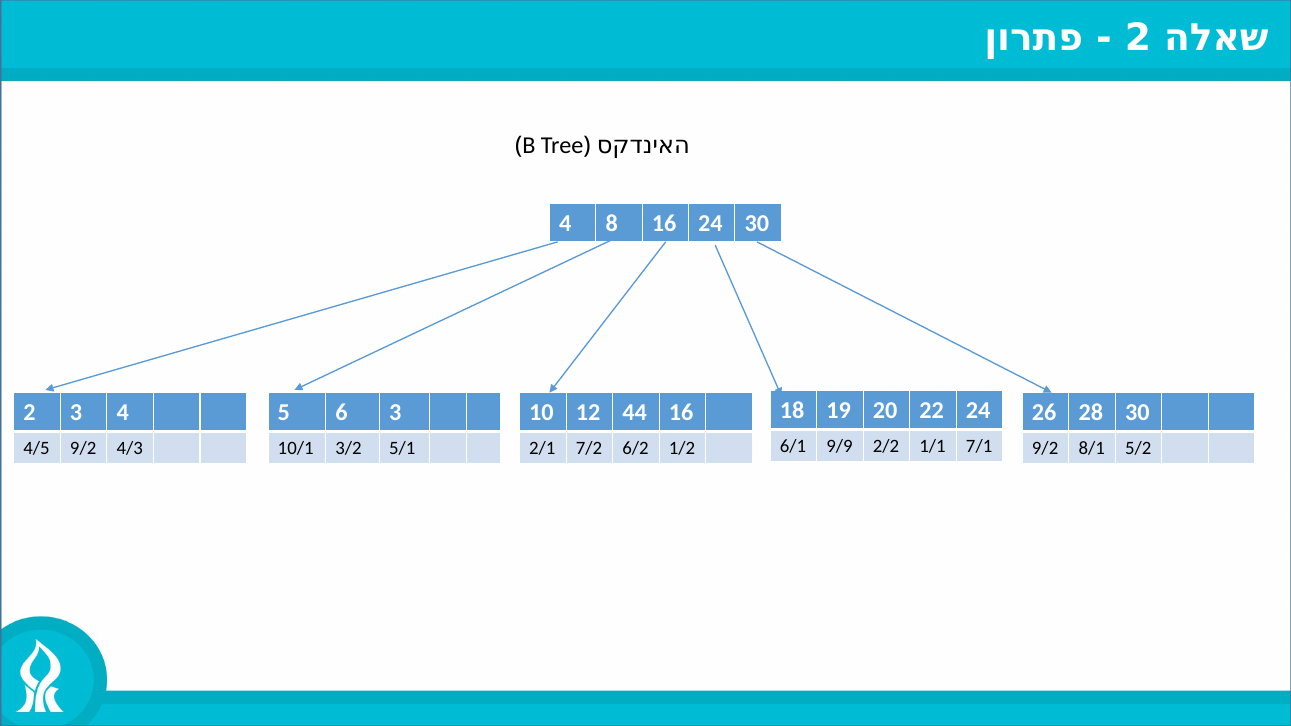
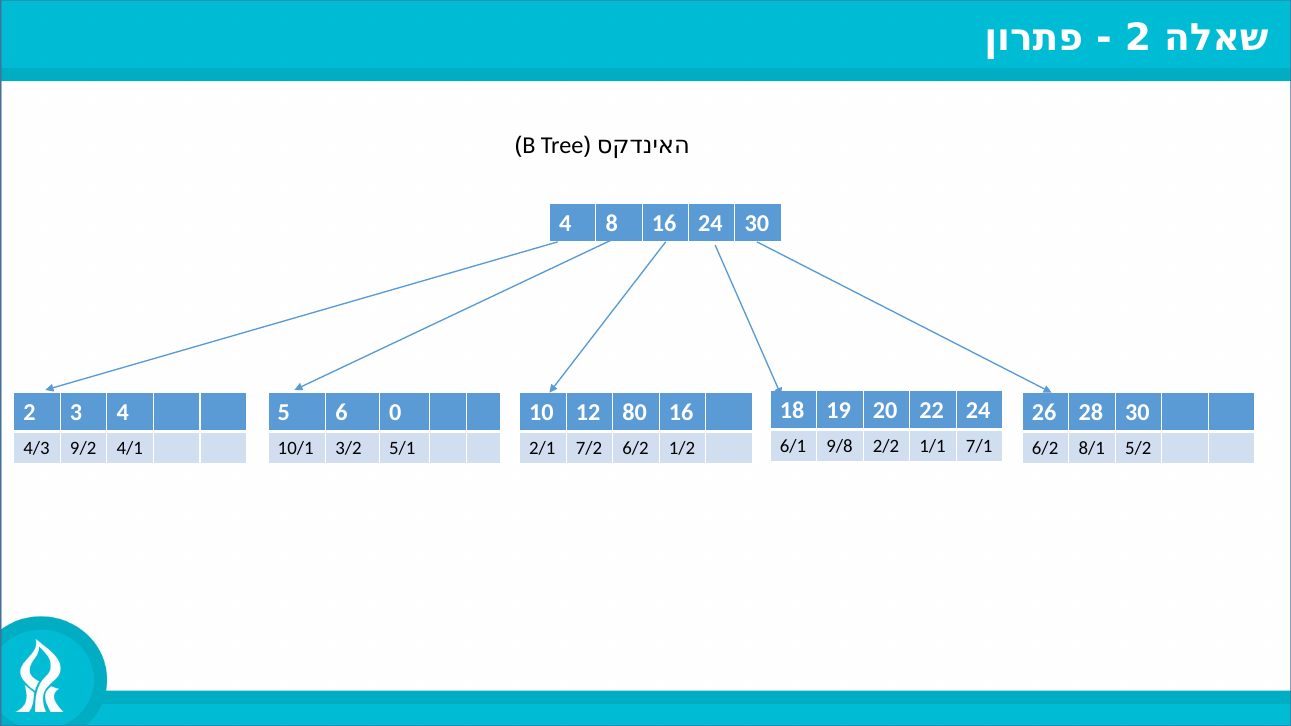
6 3: 3 -> 0
44: 44 -> 80
9/9: 9/9 -> 9/8
4/5: 4/5 -> 4/3
4/3: 4/3 -> 4/1
9/2 at (1045, 448): 9/2 -> 6/2
